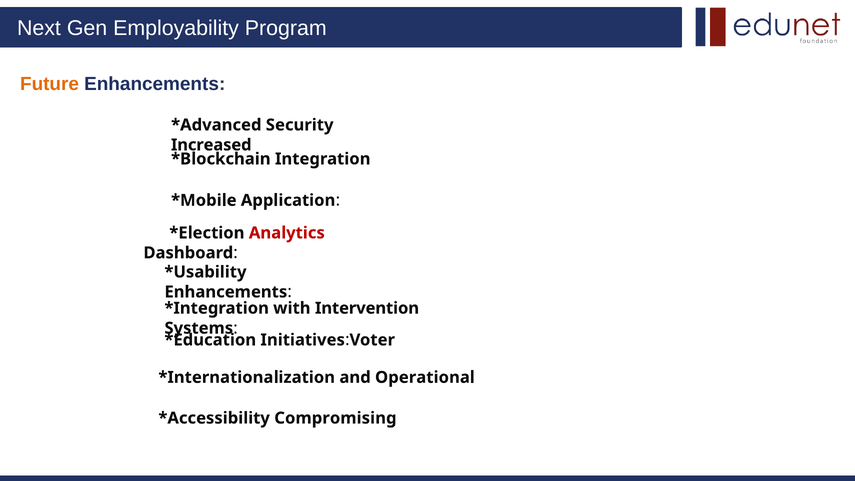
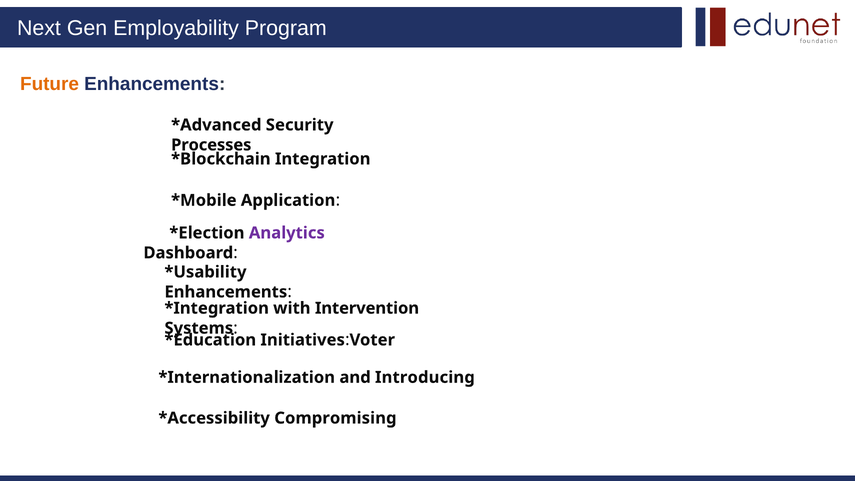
Increased: Increased -> Processes
Analytics colour: red -> purple
Operational: Operational -> Introducing
